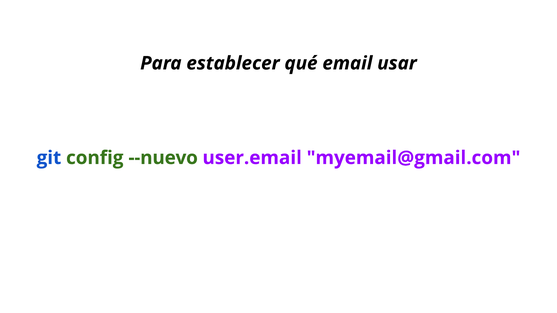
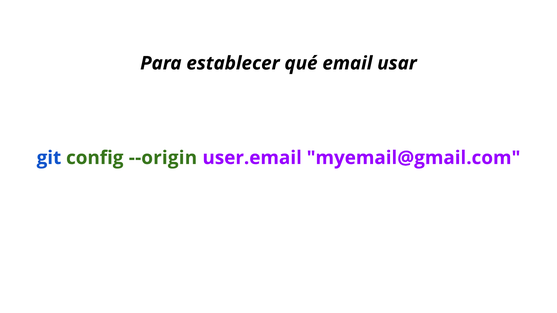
--nuevo: --nuevo -> --origin
